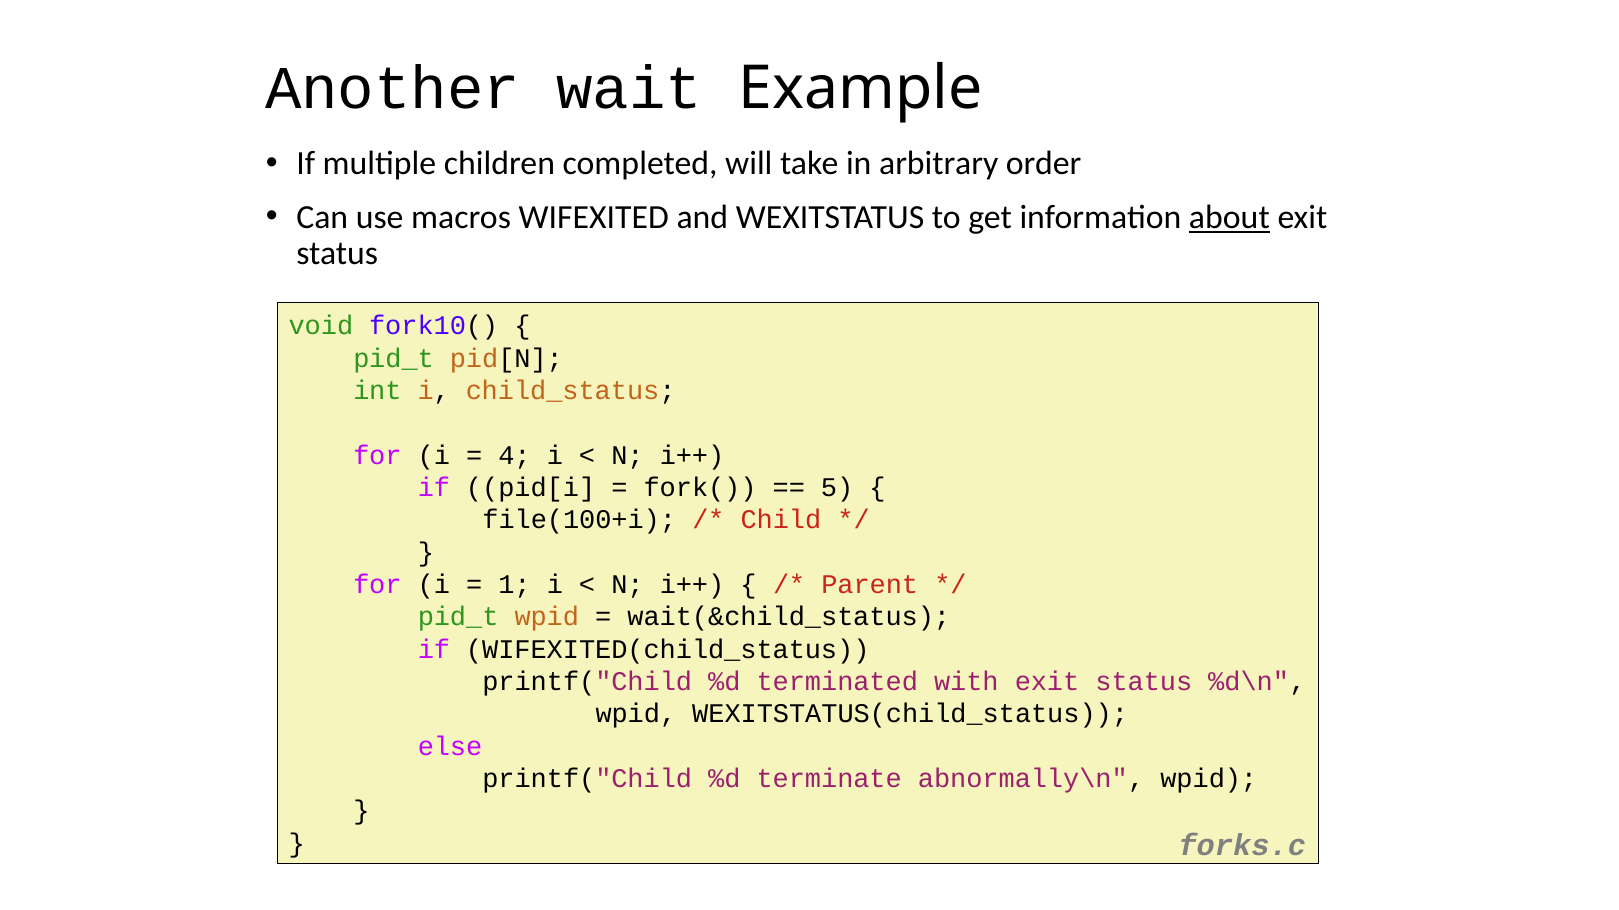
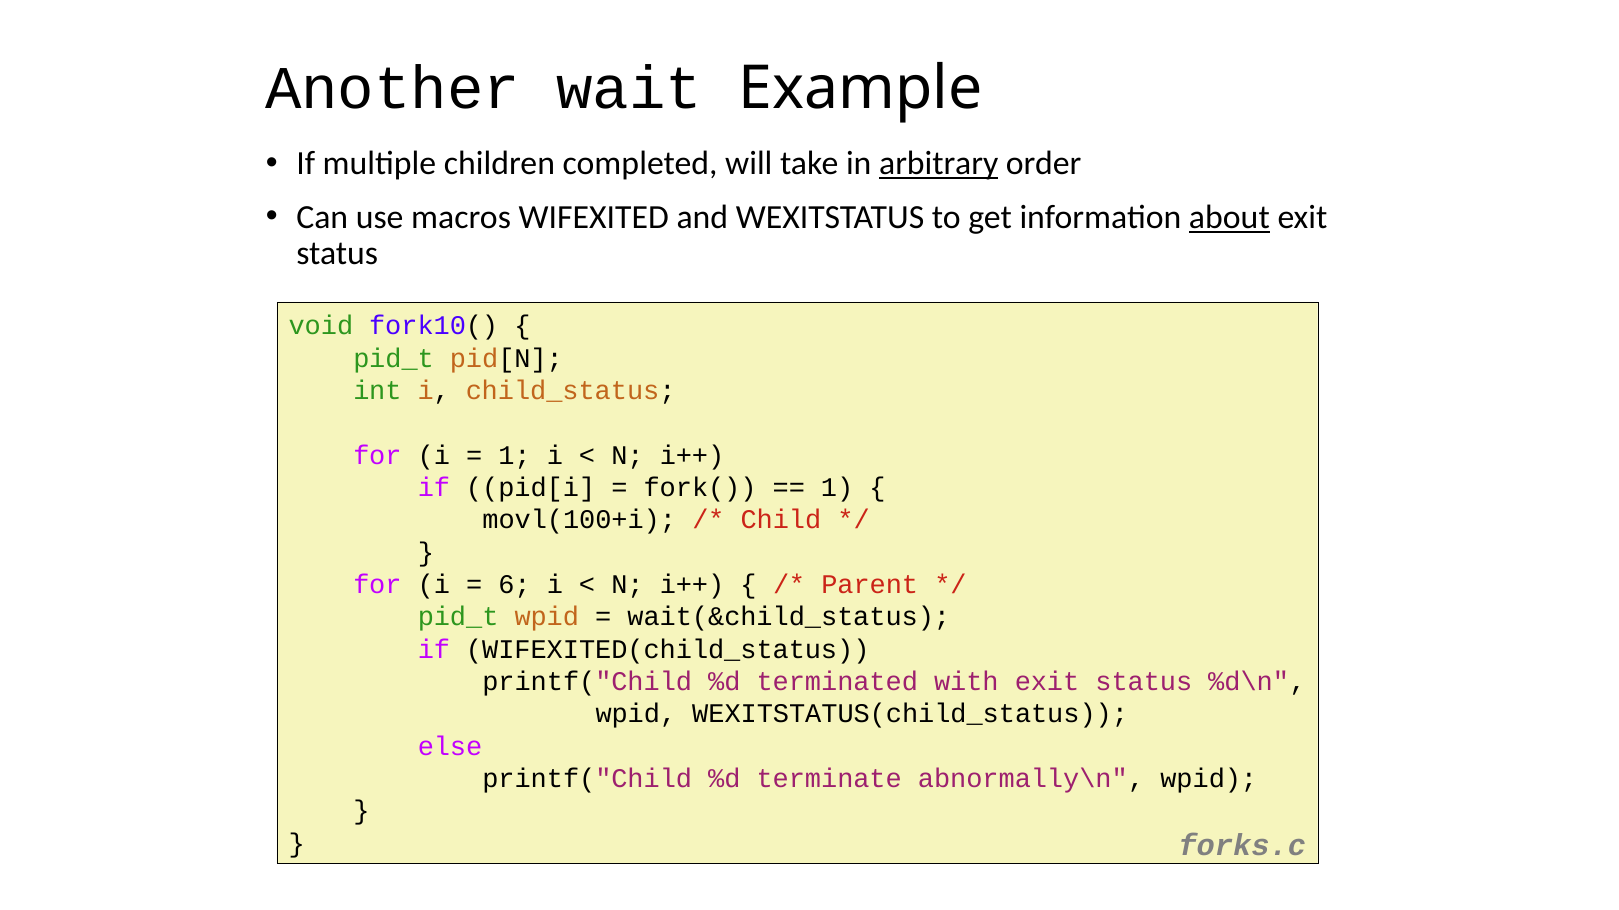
arbitrary underline: none -> present
4 at (514, 456): 4 -> 1
5 at (837, 488): 5 -> 1
file(100+i: file(100+i -> movl(100+i
1: 1 -> 6
